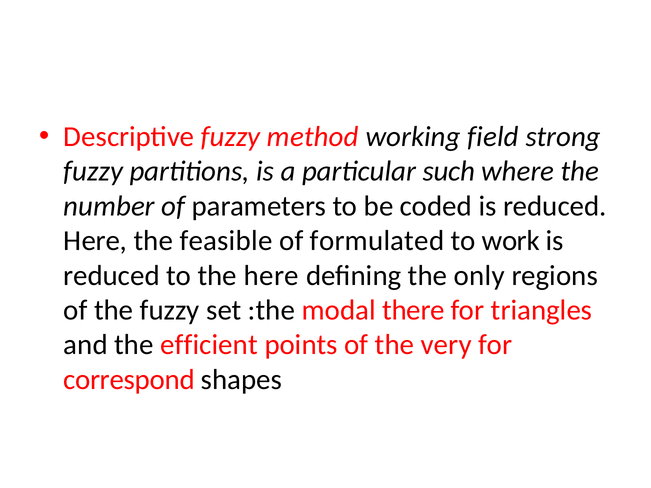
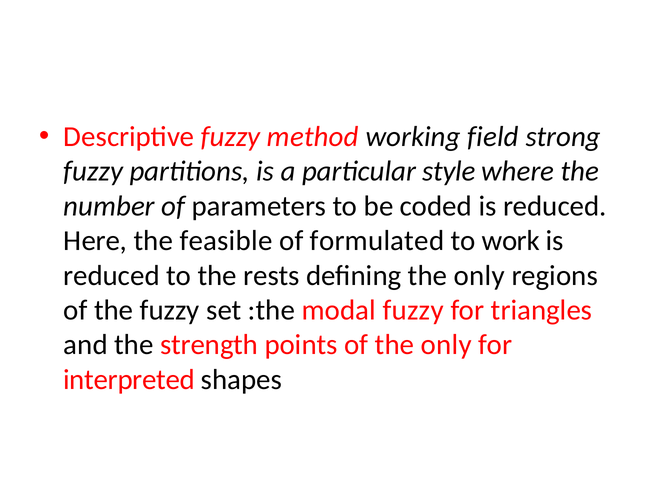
such: such -> style
the here: here -> rests
modal there: there -> fuzzy
efficient: efficient -> strength
of the very: very -> only
correspond: correspond -> interpreted
